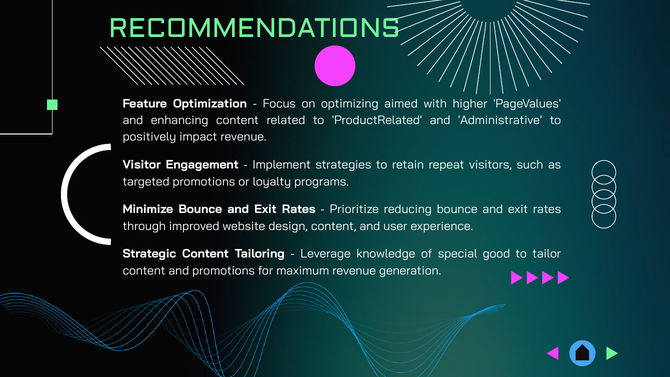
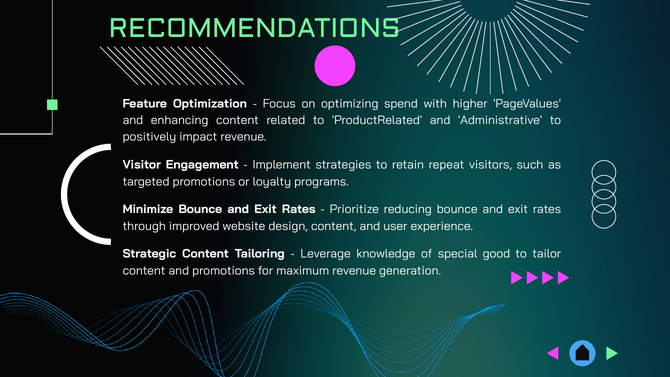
aimed: aimed -> spend
